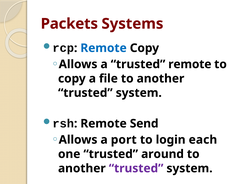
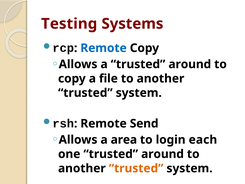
Packets: Packets -> Testing
a trusted remote: remote -> around
port: port -> area
trusted at (136, 168) colour: purple -> orange
